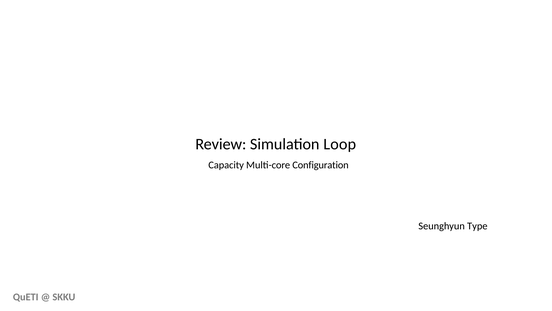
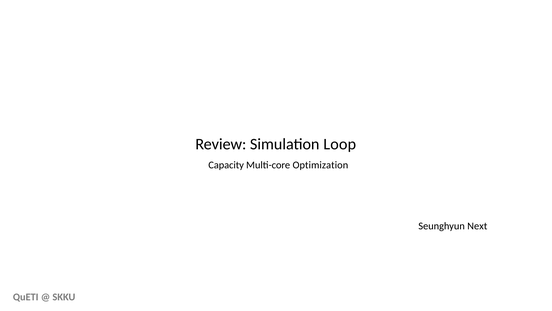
Configuration: Configuration -> Optimization
Type: Type -> Next
